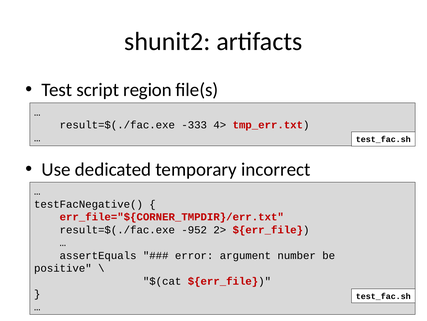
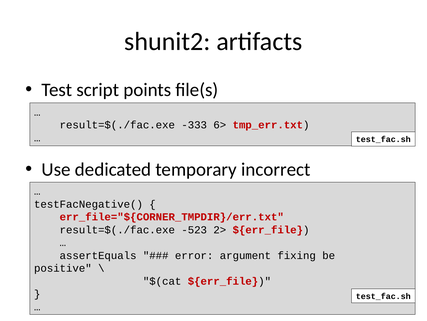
region: region -> points
4>: 4> -> 6>
-952: -952 -> -523
number: number -> fixing
